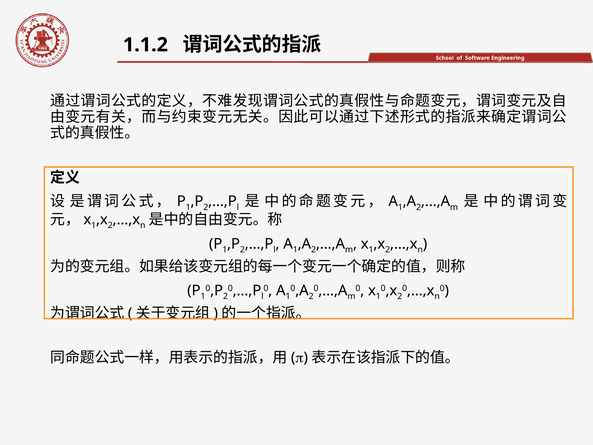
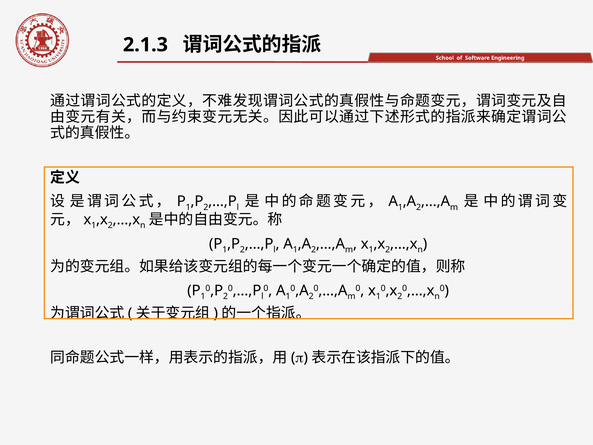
1.1.2: 1.1.2 -> 2.1.3
